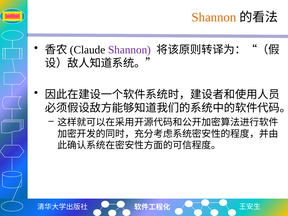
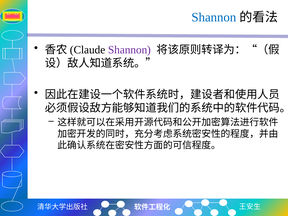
Shannon at (214, 17) colour: orange -> blue
